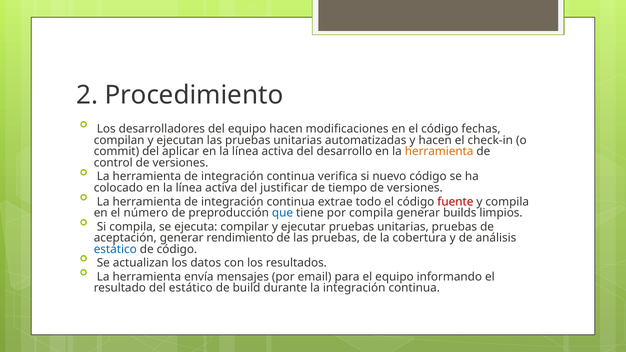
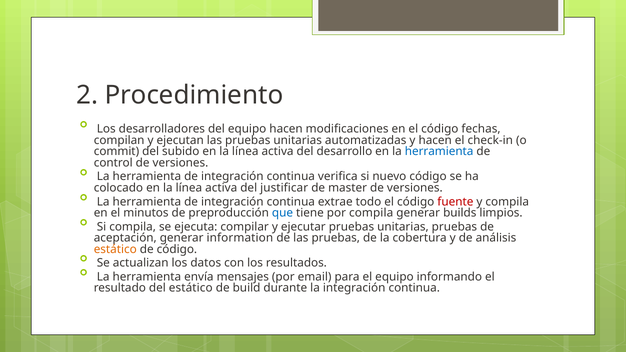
aplicar: aplicar -> subido
herramienta at (439, 152) colour: orange -> blue
tiempo: tiempo -> master
número: número -> minutos
rendimiento: rendimiento -> information
estático at (115, 249) colour: blue -> orange
